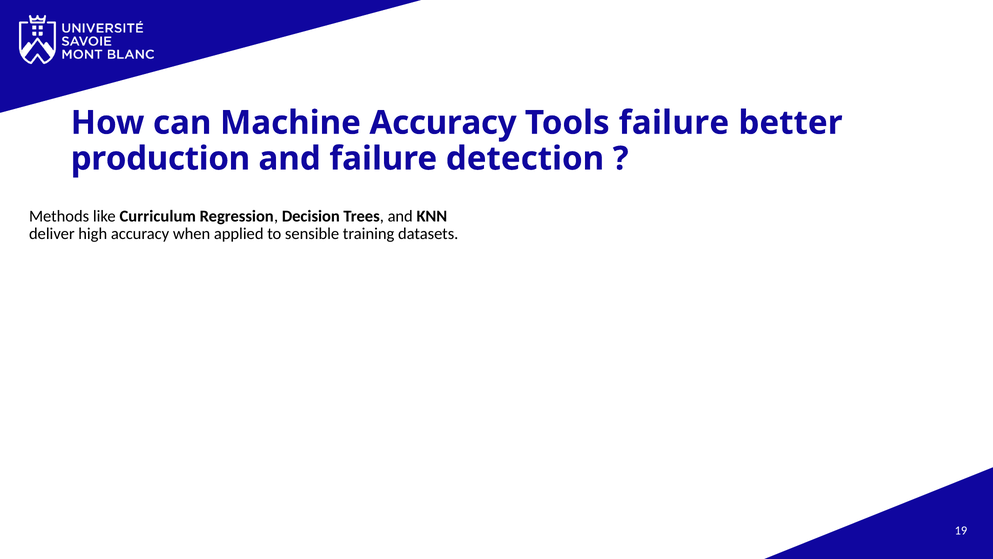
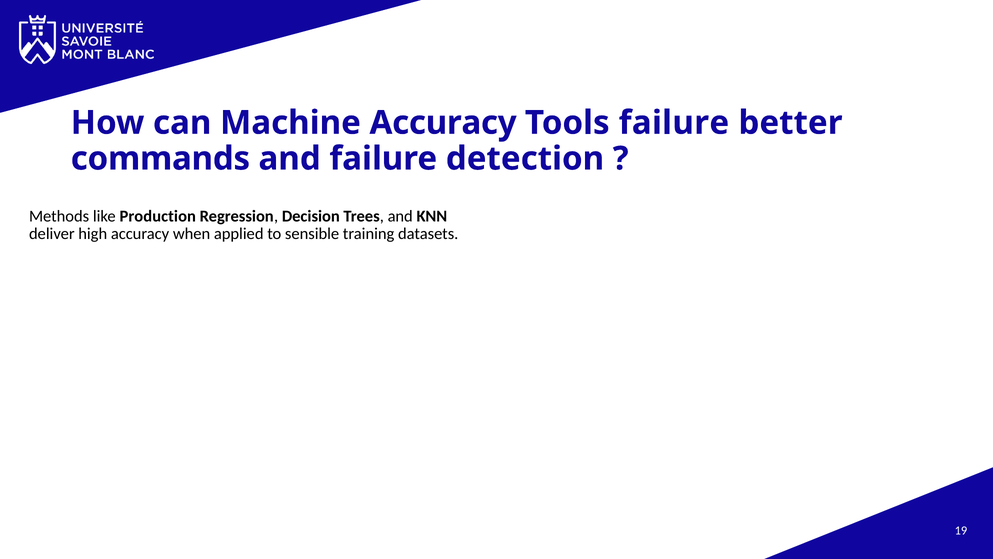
production: production -> commands
Curriculum: Curriculum -> Production
